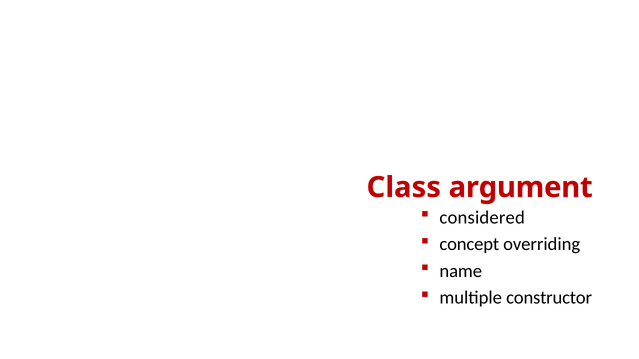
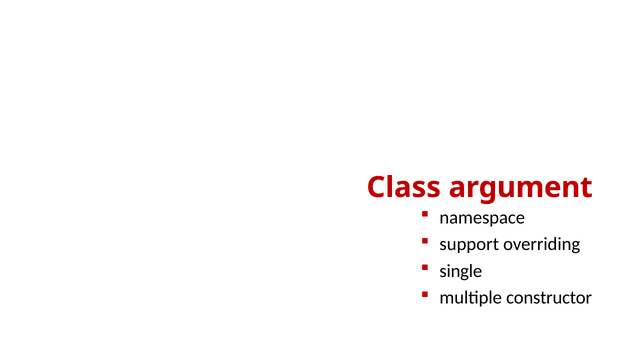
considered: considered -> namespace
concept: concept -> support
name: name -> single
